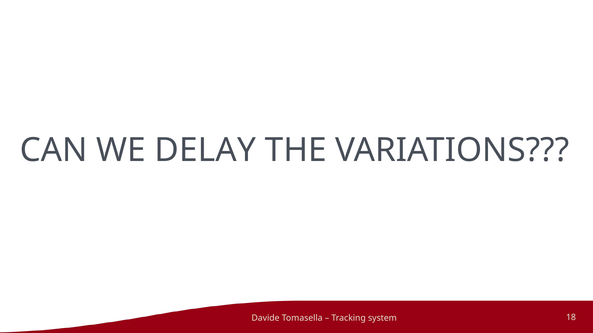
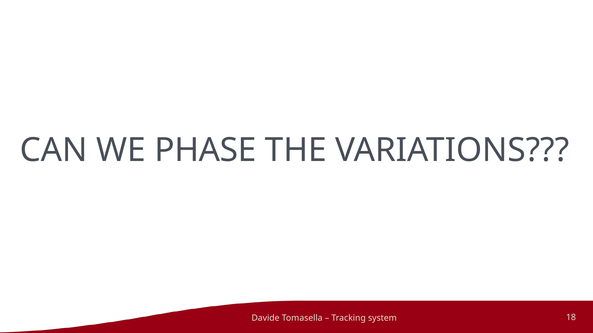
DELAY: DELAY -> PHASE
